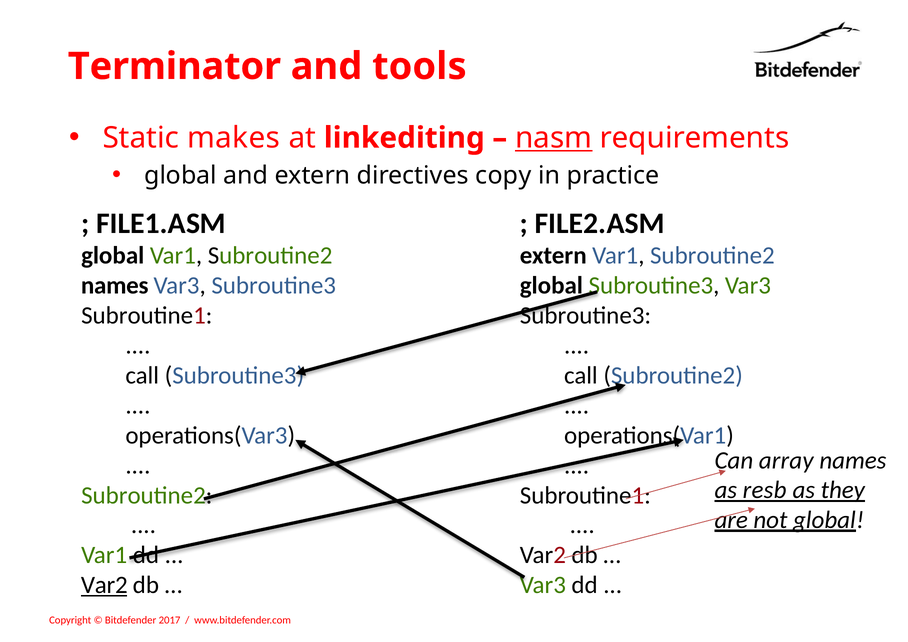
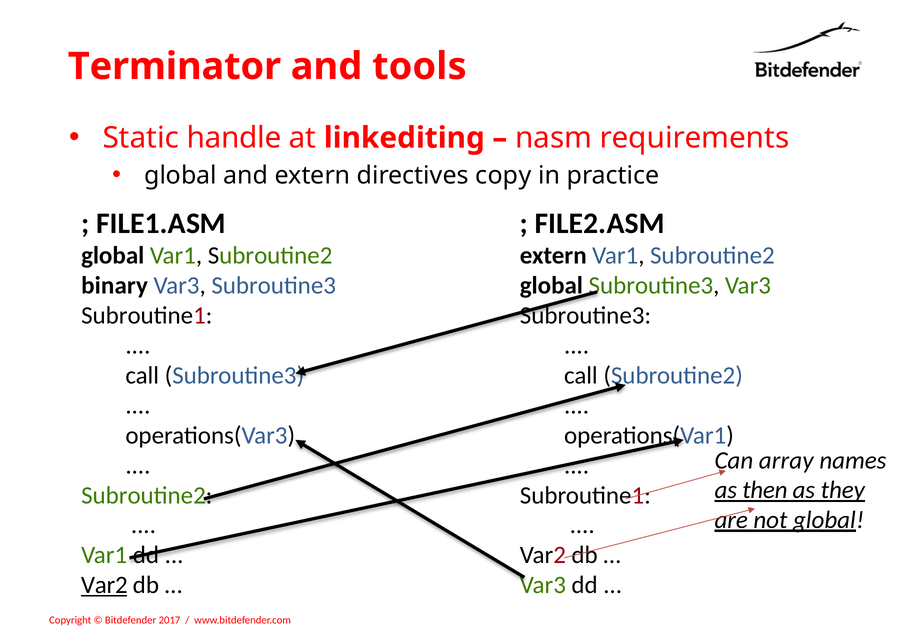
makes: makes -> handle
nasm underline: present -> none
names at (115, 286): names -> binary
resb: resb -> then
